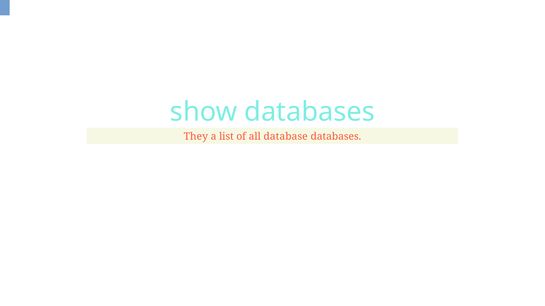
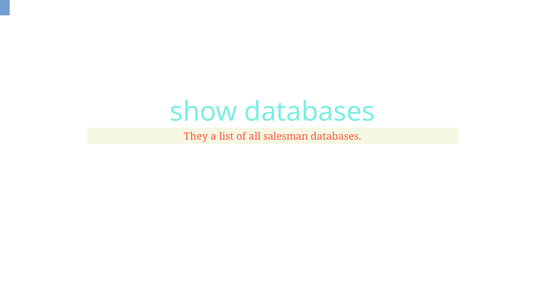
database: database -> salesman
